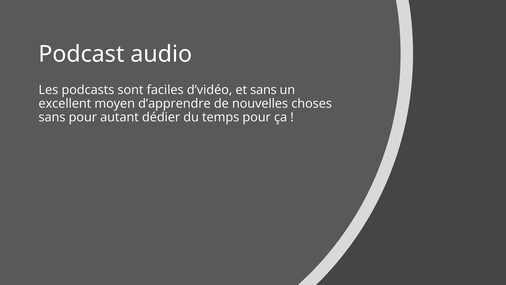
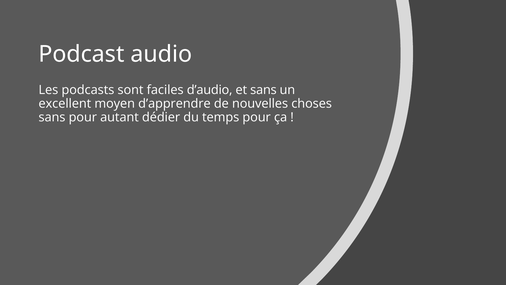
d’vidéo: d’vidéo -> d’audio
